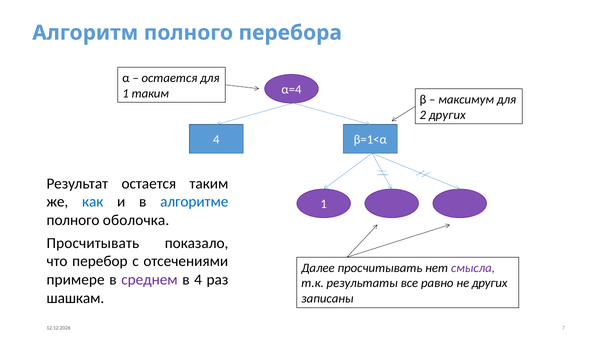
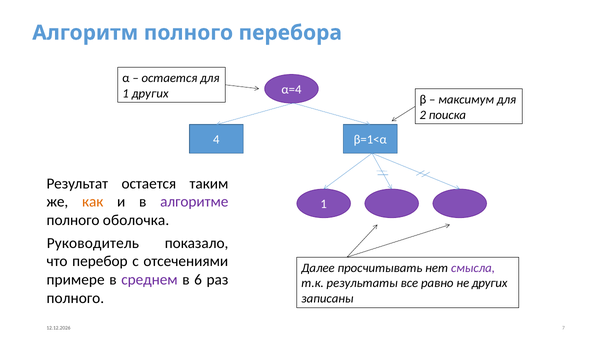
1 таким: таким -> других
2 других: других -> поиска
как colour: blue -> orange
алгоритме colour: blue -> purple
Просчитывать at (93, 243): Просчитывать -> Руководитель
в 4: 4 -> 6
шашкам at (75, 298): шашкам -> полного
